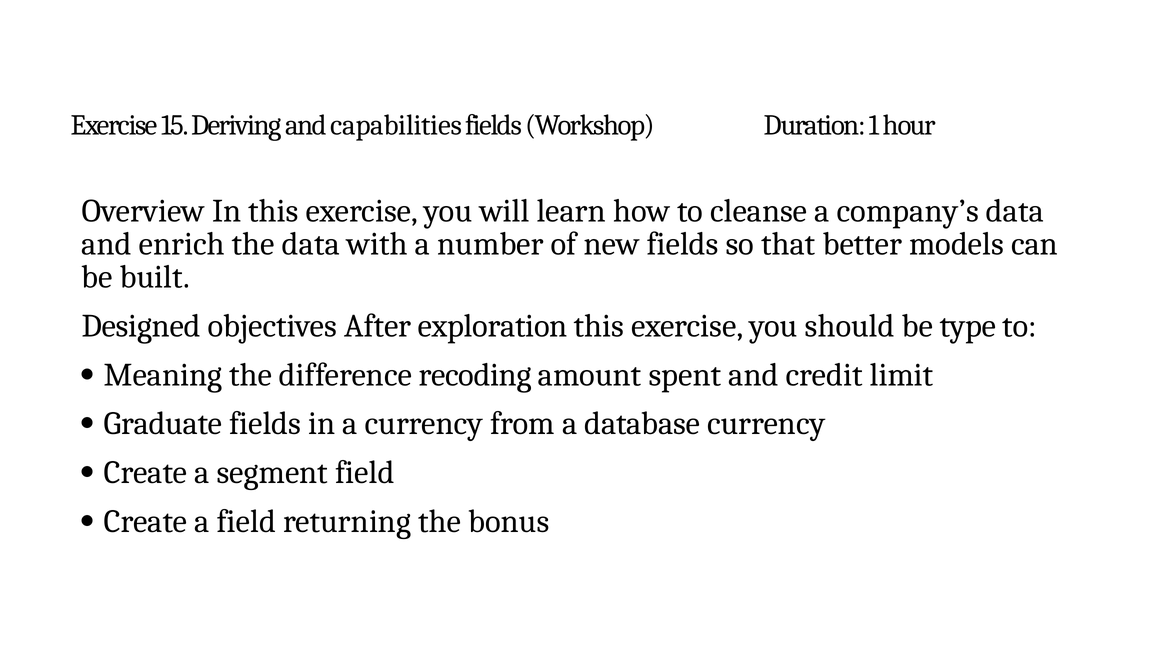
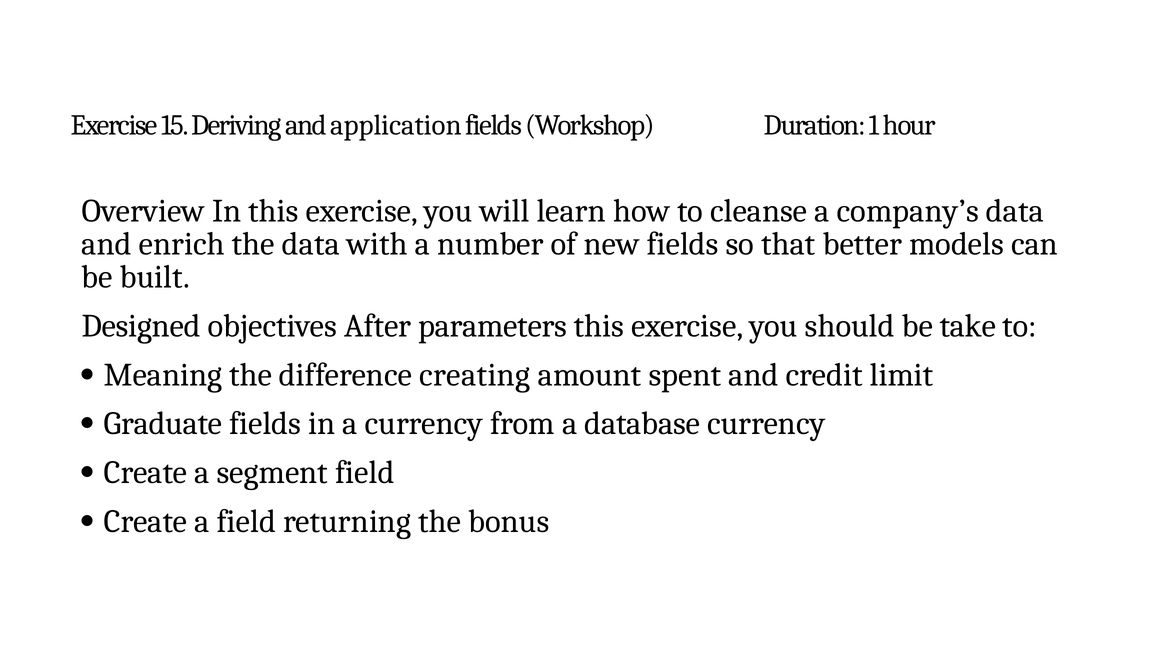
capabilities: capabilities -> application
exploration: exploration -> parameters
type: type -> take
recoding: recoding -> creating
